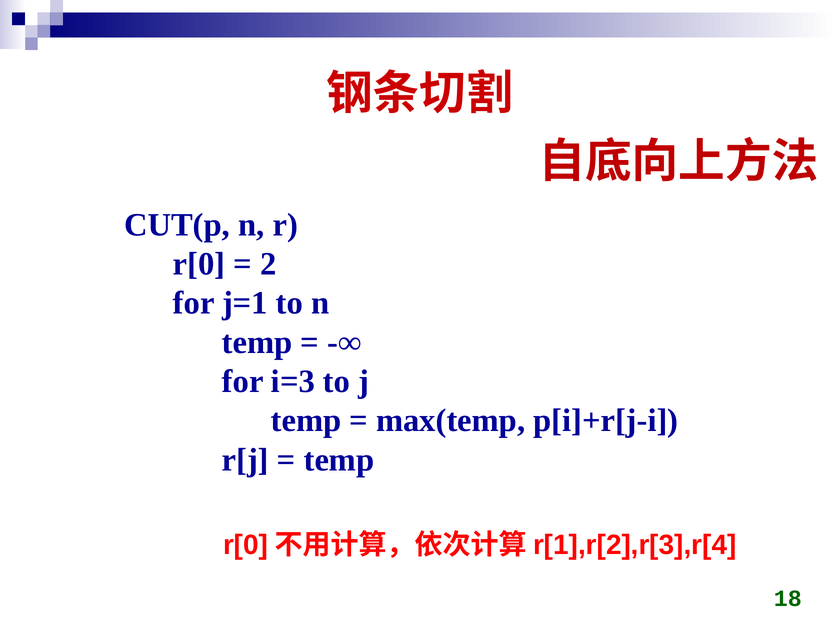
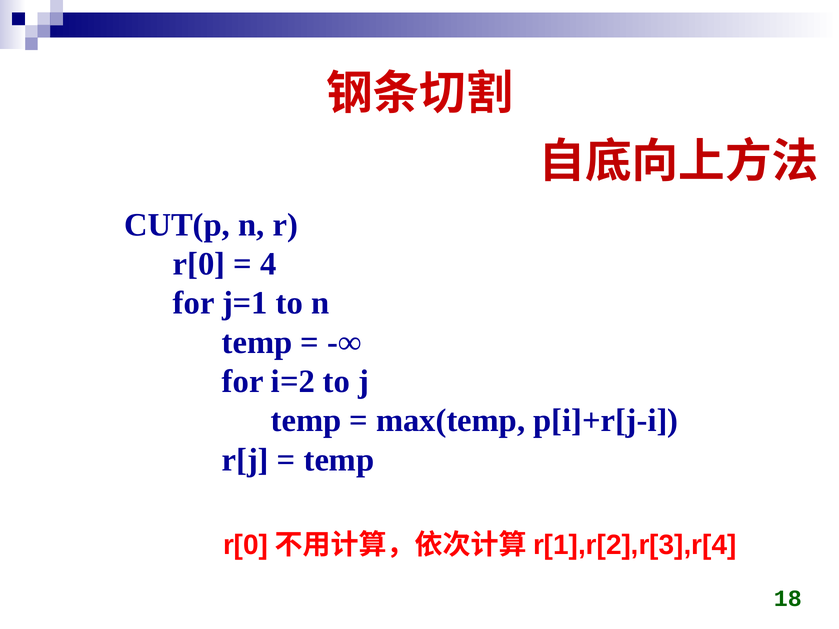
2: 2 -> 4
i=3: i=3 -> i=2
